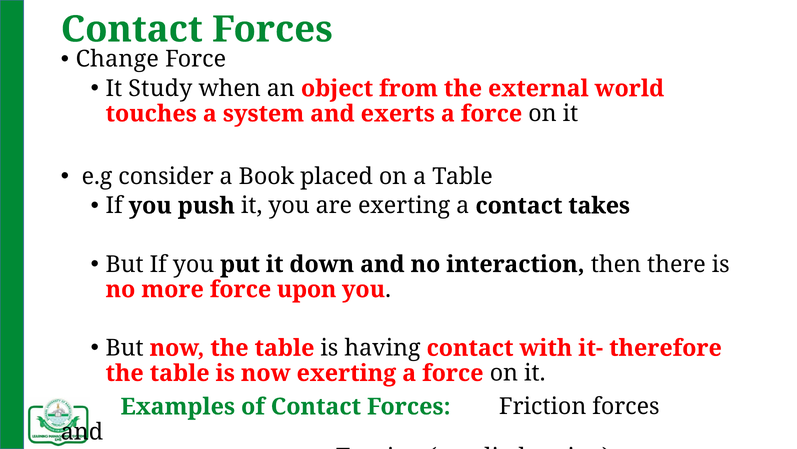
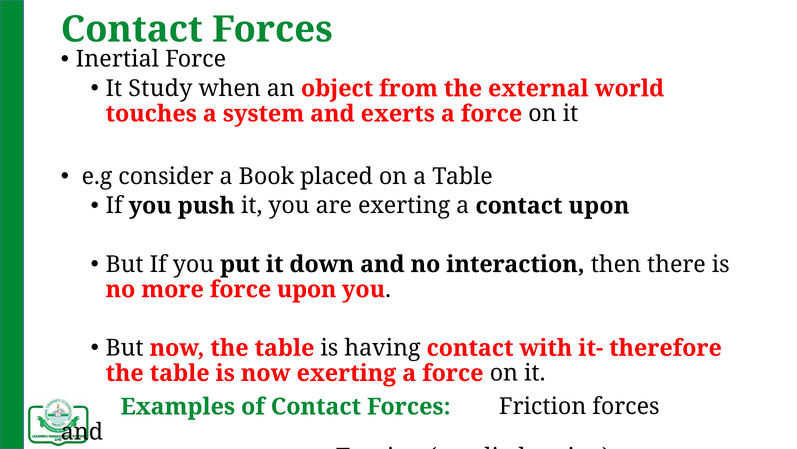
Change: Change -> Inertial
contact takes: takes -> upon
